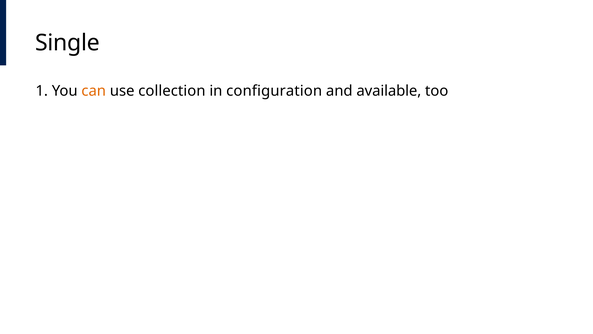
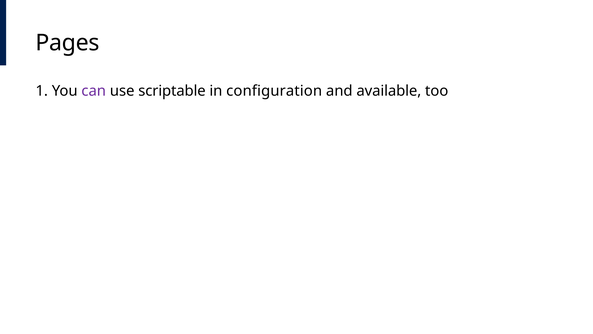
Single: Single -> Pages
can colour: orange -> purple
collection: collection -> scriptable
